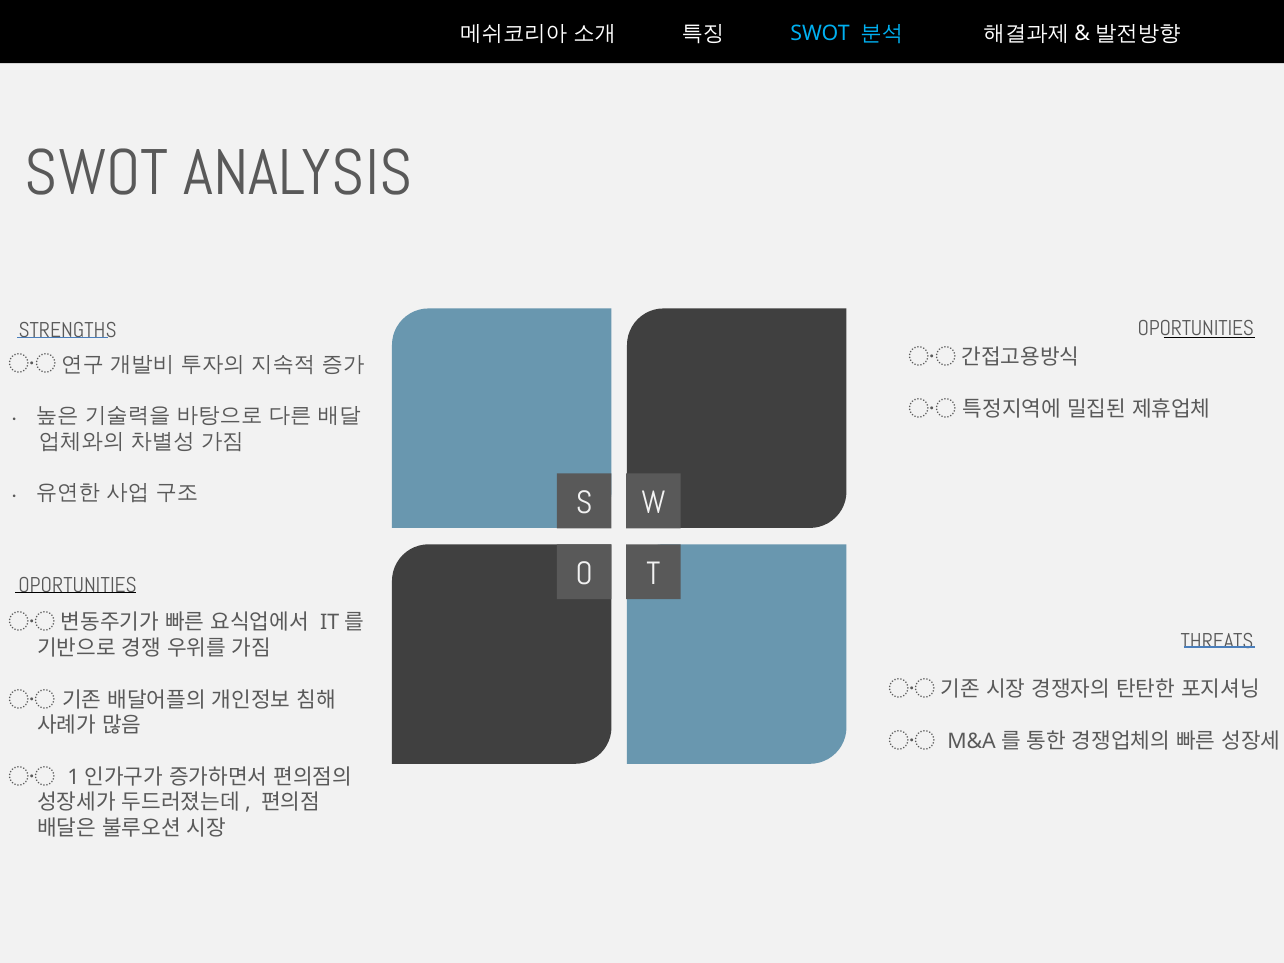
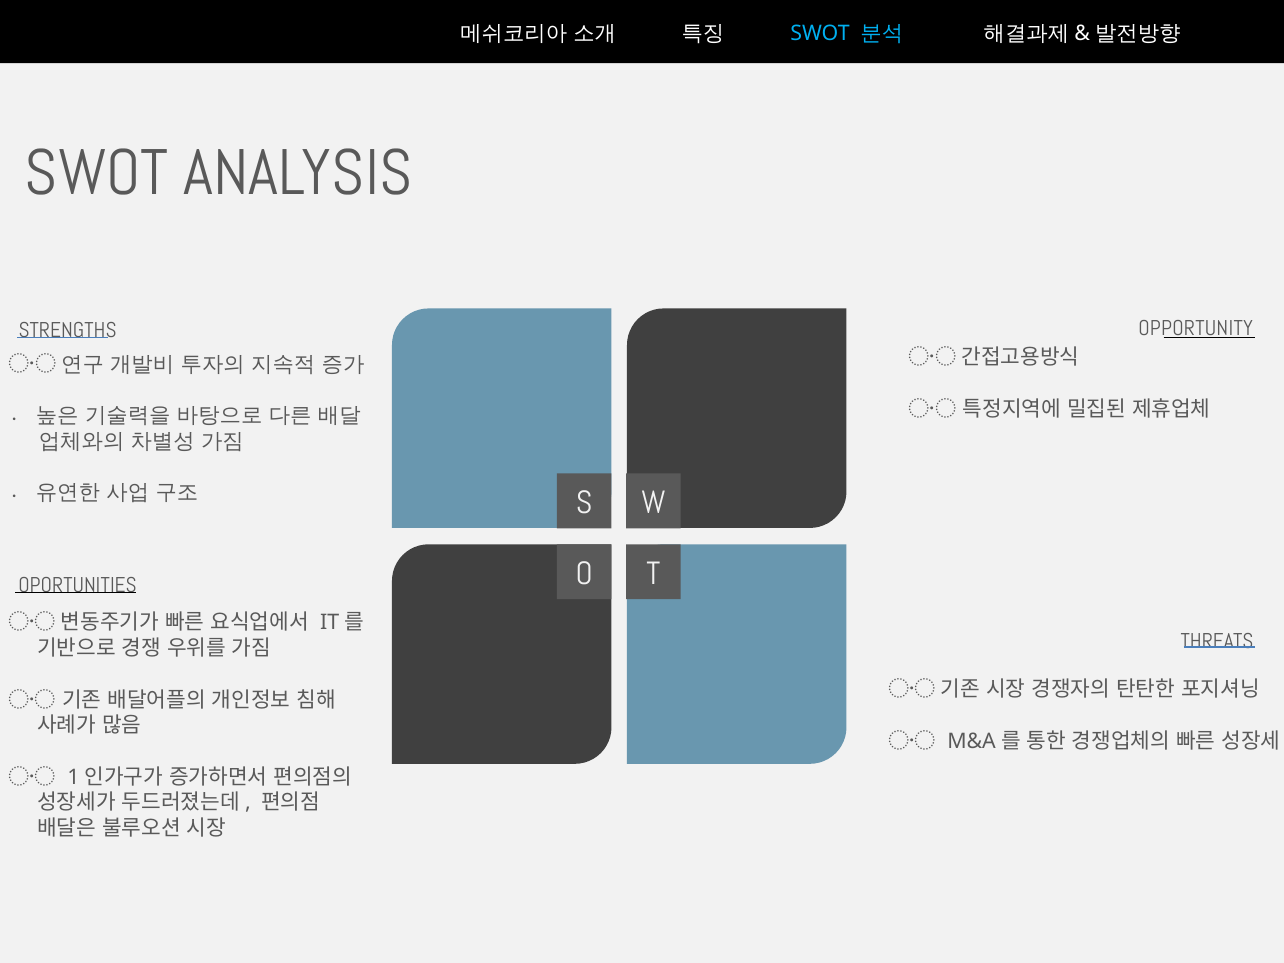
OPORTUNITIES at (1196, 328): OPORTUNITIES -> OPPORTUNITY
